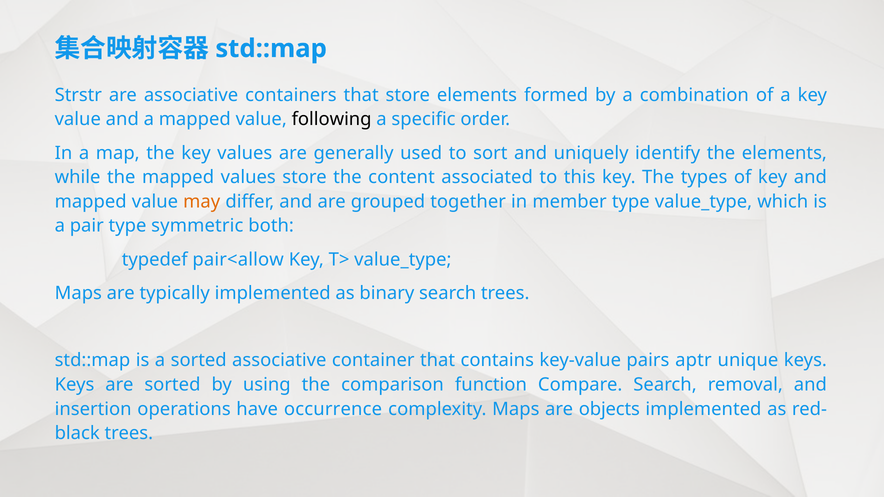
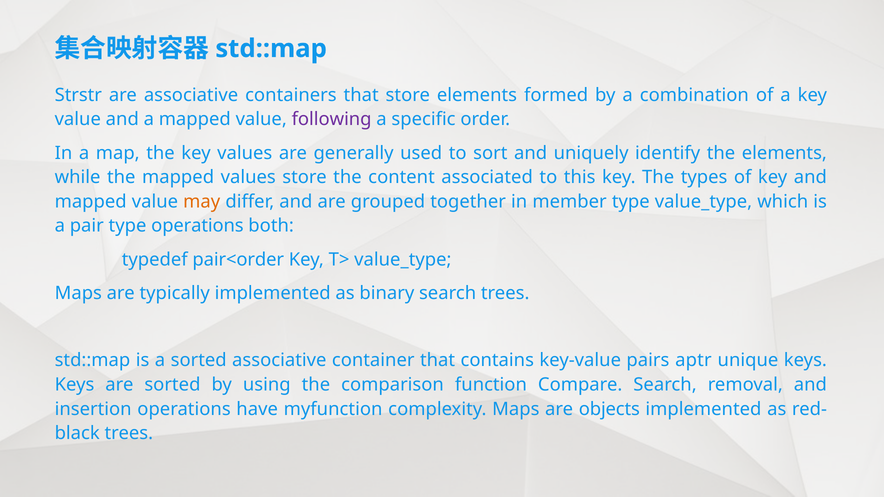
following colour: black -> purple
type symmetric: symmetric -> operations
pair<allow: pair<allow -> pair<order
occurrence: occurrence -> myfunction
